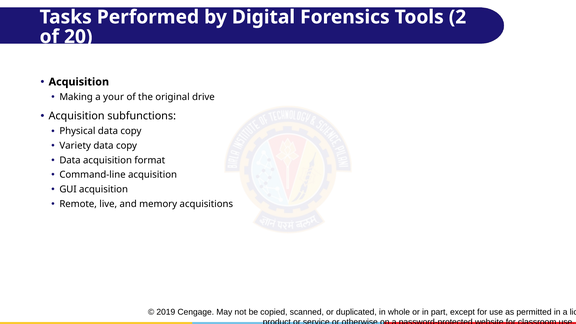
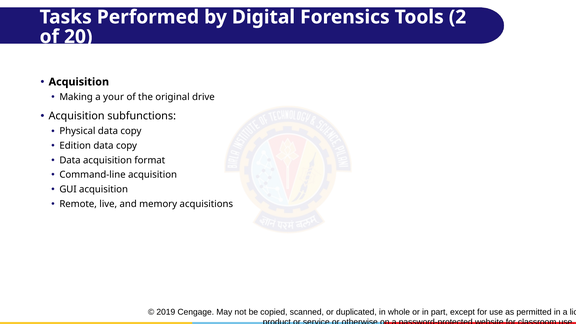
Variety: Variety -> Edition
